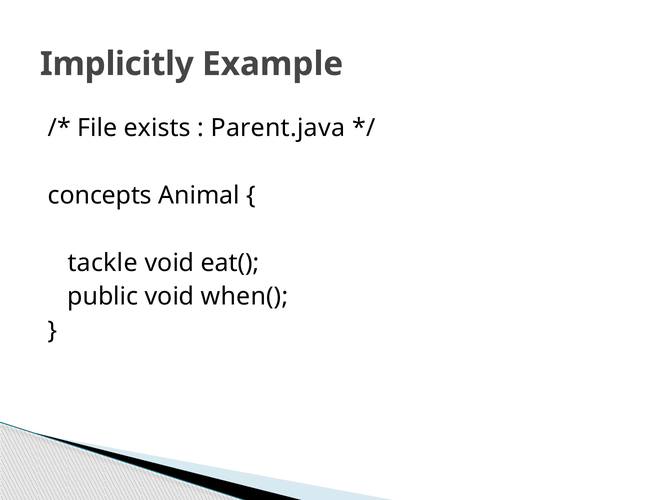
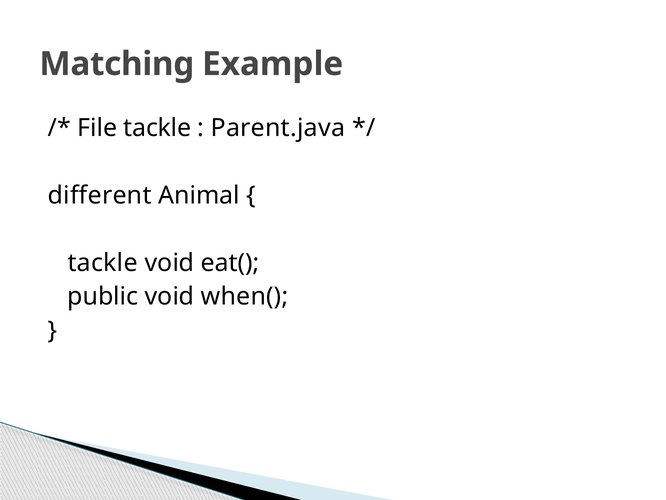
Implicitly: Implicitly -> Matching
File exists: exists -> tackle
concepts: concepts -> different
